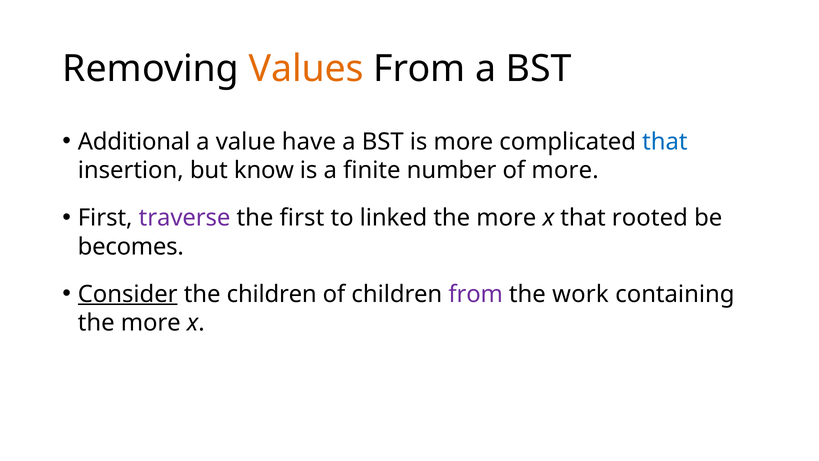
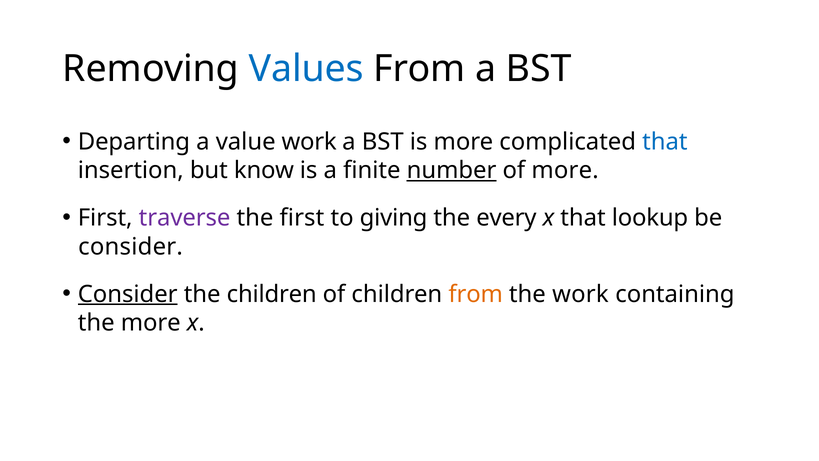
Values colour: orange -> blue
Additional: Additional -> Departing
value have: have -> work
number underline: none -> present
linked: linked -> giving
more at (506, 218): more -> every
rooted: rooted -> lookup
becomes at (131, 247): becomes -> consider
from at (476, 294) colour: purple -> orange
